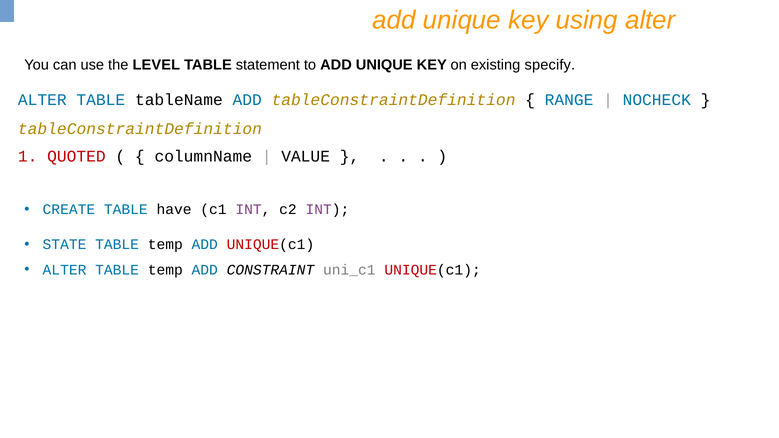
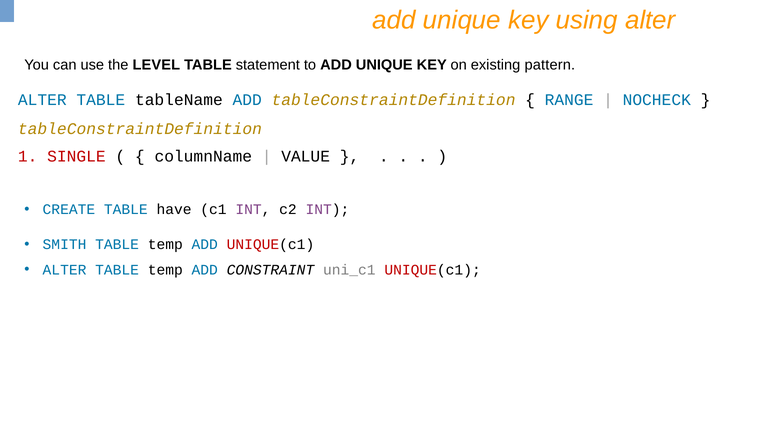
specify: specify -> pattern
QUOTED: QUOTED -> SINGLE
STATE: STATE -> SMITH
